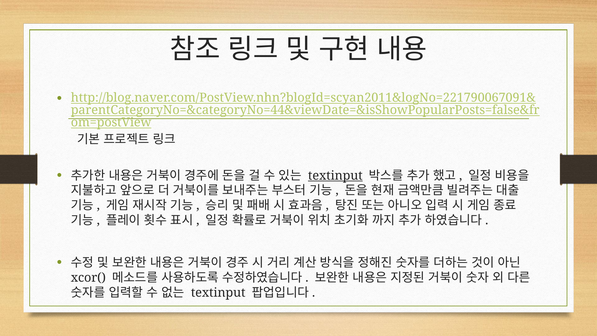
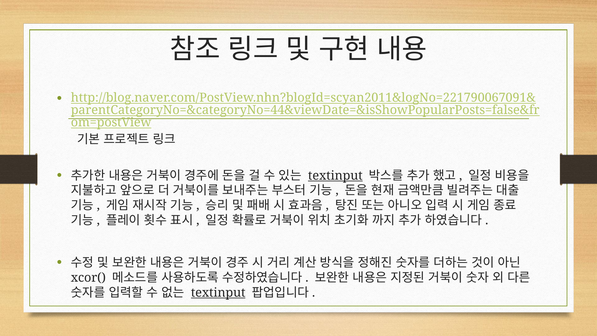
textinput at (218, 292) underline: none -> present
